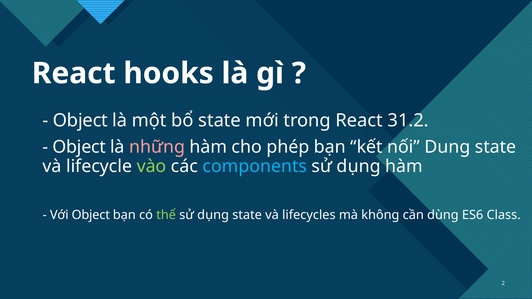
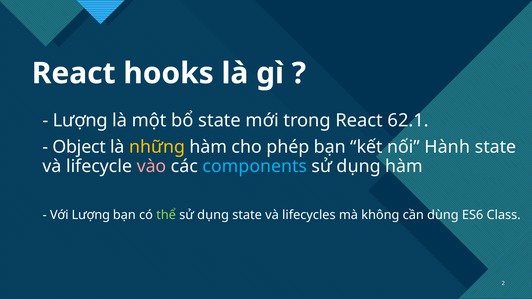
Object at (80, 121): Object -> Lượng
31.2: 31.2 -> 62.1
những colour: pink -> yellow
Dung: Dung -> Hành
vào colour: light green -> pink
Với Object: Object -> Lượng
